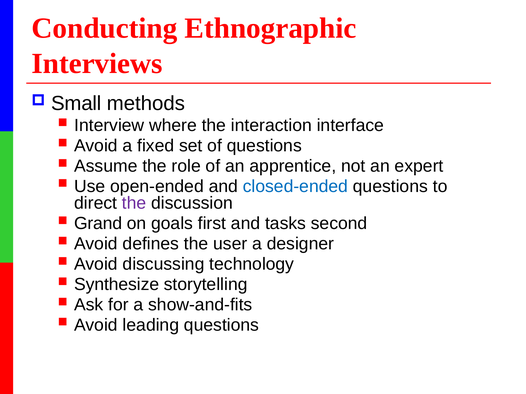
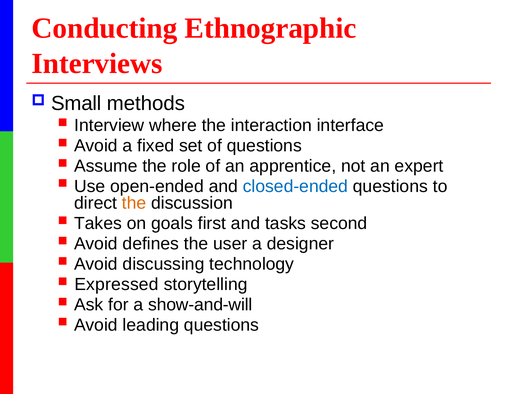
the at (134, 203) colour: purple -> orange
Grand: Grand -> Takes
Synthesize: Synthesize -> Expressed
show-and-fits: show-and-fits -> show-and-will
